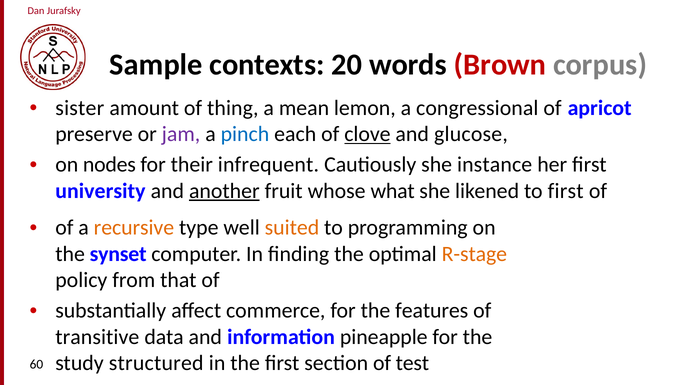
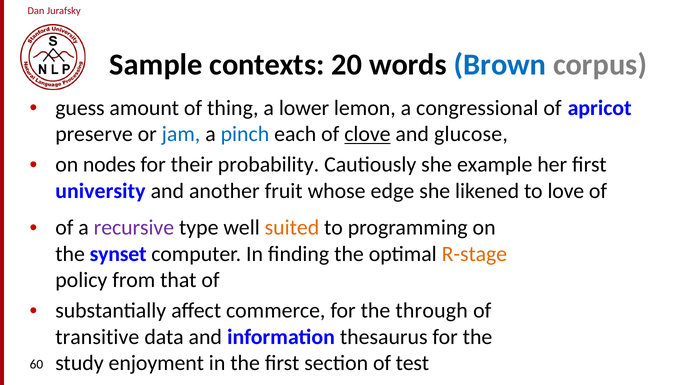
Brown colour: red -> blue
sister: sister -> guess
mean: mean -> lower
jam colour: purple -> blue
infrequent: infrequent -> probability
instance: instance -> example
another underline: present -> none
what: what -> edge
to first: first -> love
recursive colour: orange -> purple
features: features -> through
pineapple: pineapple -> thesaurus
structured: structured -> enjoyment
